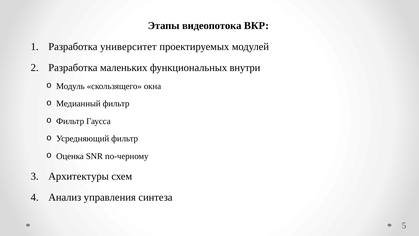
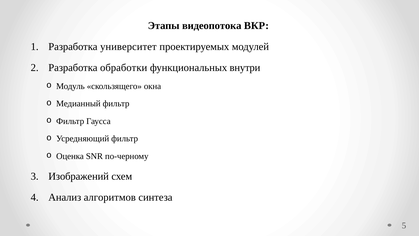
маленьких: маленьких -> обработки
Архитектуры: Архитектуры -> Изображений
управления: управления -> алгоритмов
